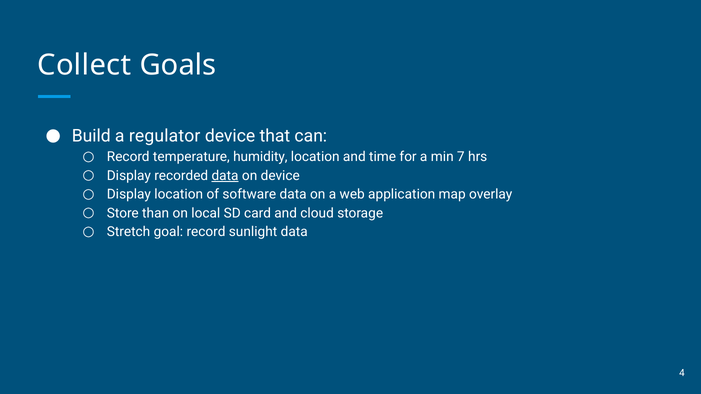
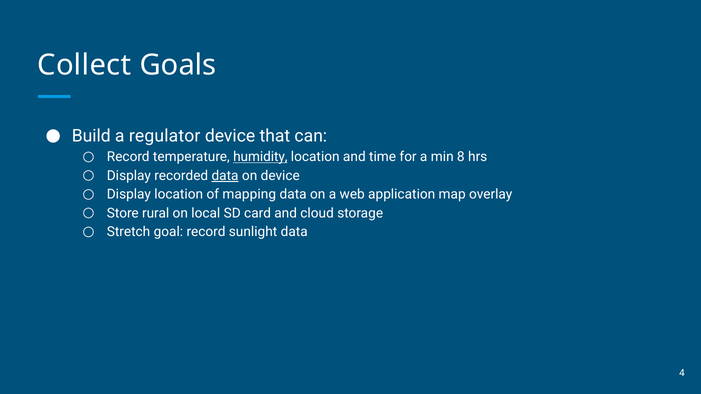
humidity underline: none -> present
7: 7 -> 8
software: software -> mapping
than: than -> rural
